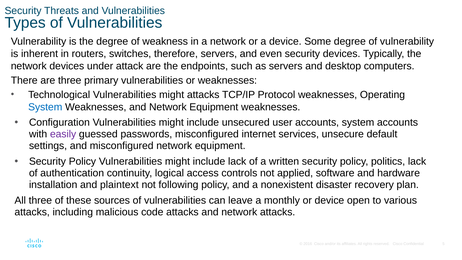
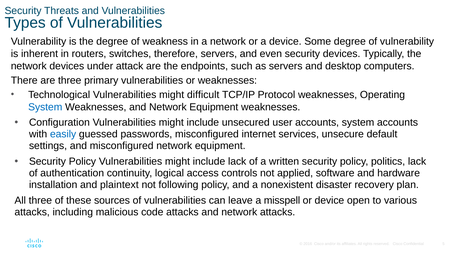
might attacks: attacks -> difficult
easily colour: purple -> blue
monthly: monthly -> misspell
